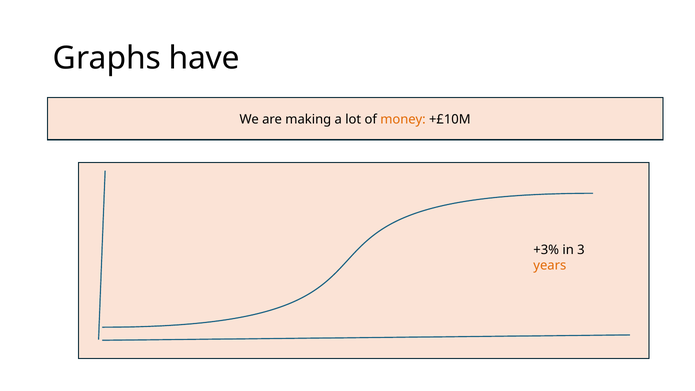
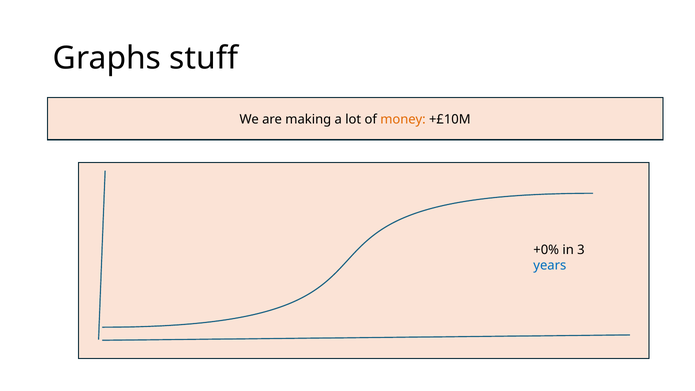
have: have -> stuff
+3%: +3% -> +0%
years colour: orange -> blue
